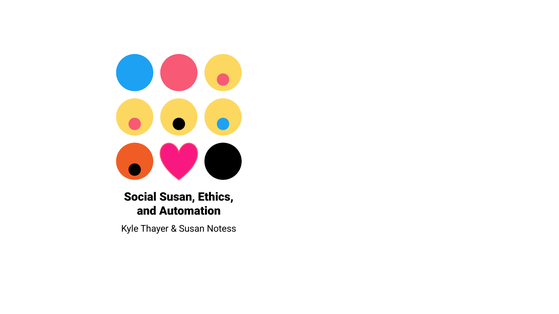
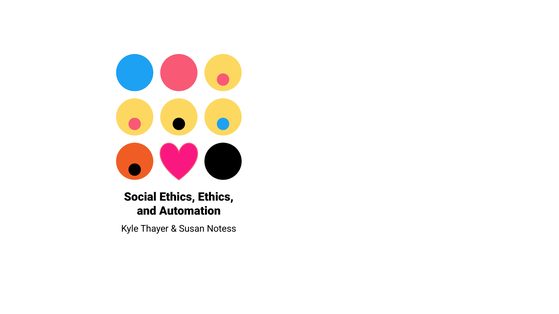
Social Susan: Susan -> Ethics
